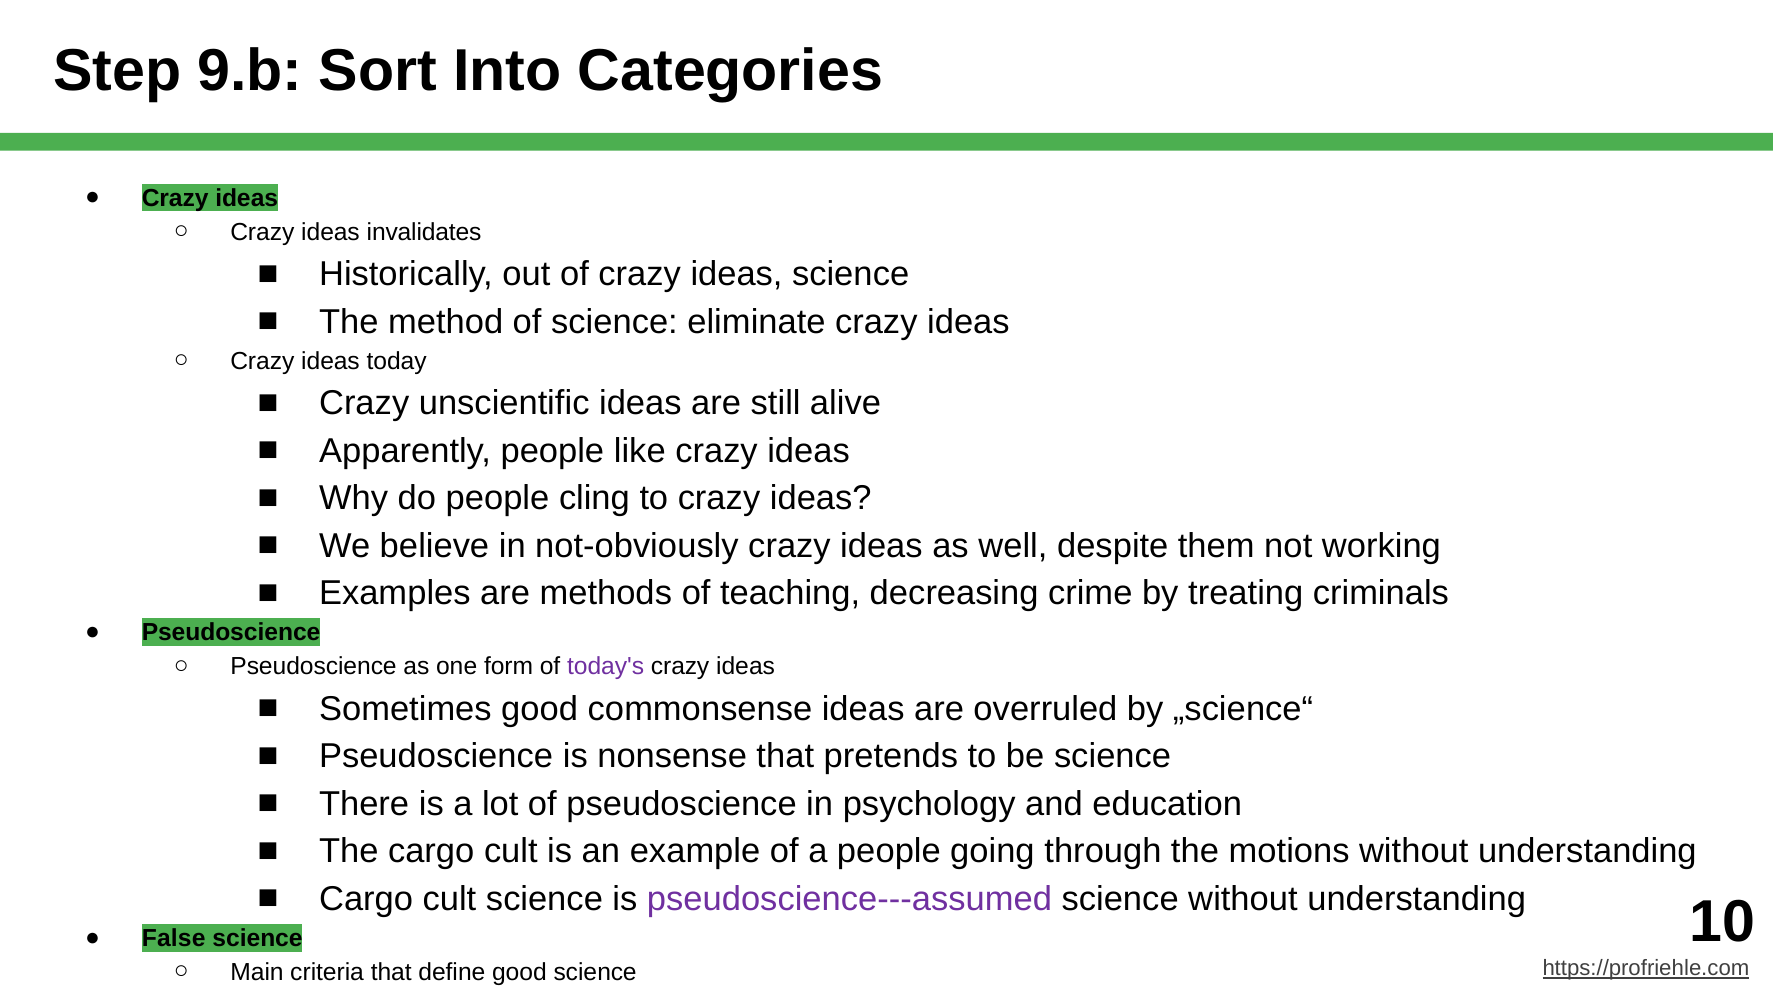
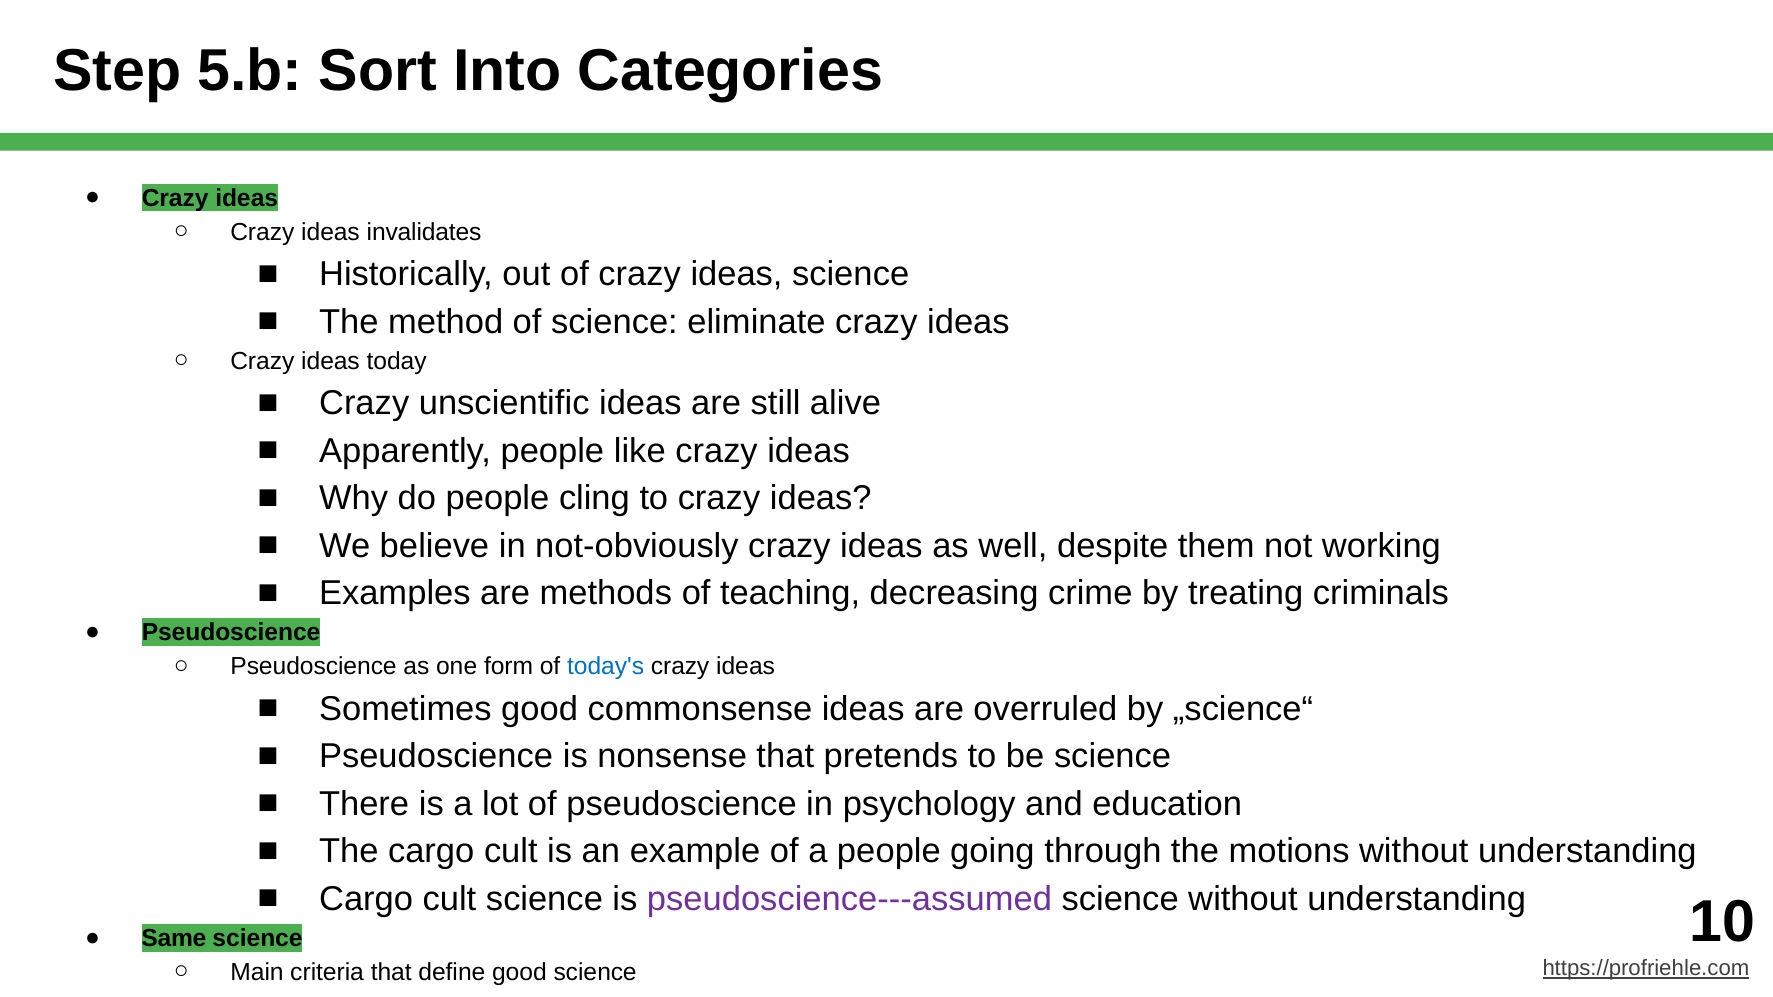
9.b: 9.b -> 5.b
today's colour: purple -> blue
False at (174, 939): False -> Same
